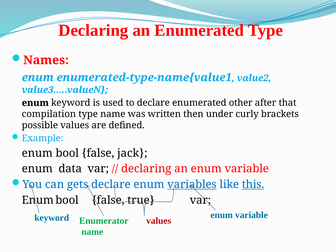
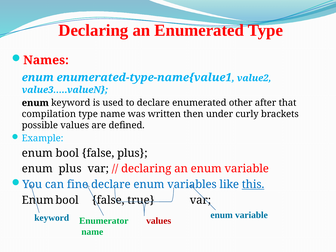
false jack: jack -> plus
enum data: data -> plus
gets: gets -> fine
variables underline: present -> none
